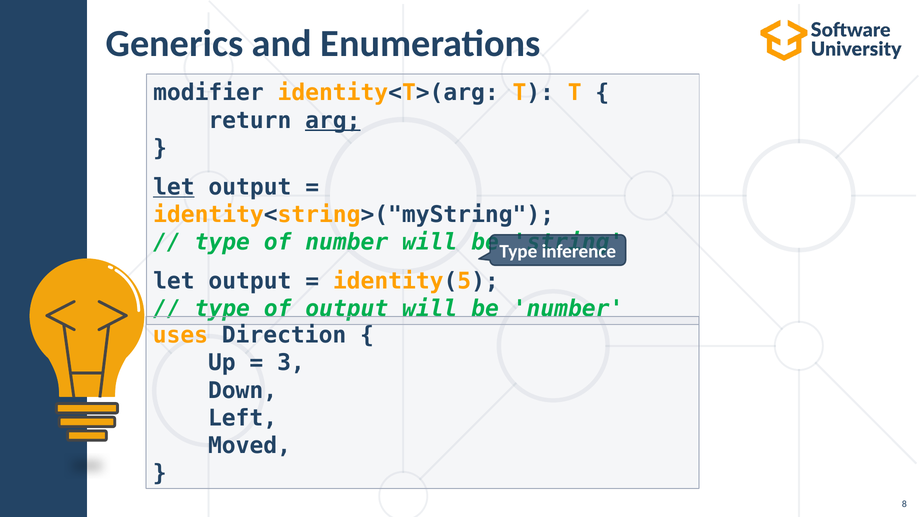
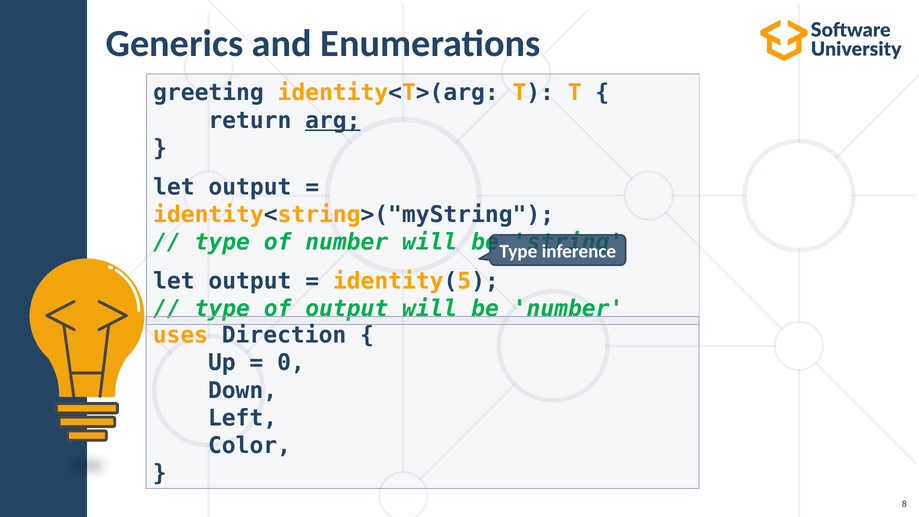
modifier: modifier -> greeting
let at (174, 187) underline: present -> none
3: 3 -> 0
Moved: Moved -> Color
